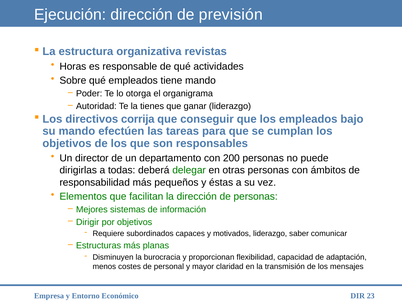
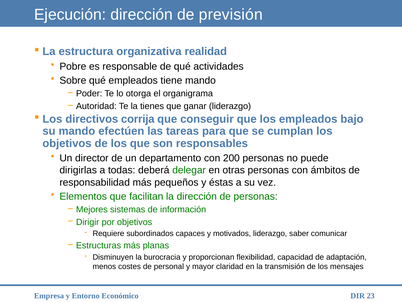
revistas: revistas -> realidad
Horas: Horas -> Pobre
